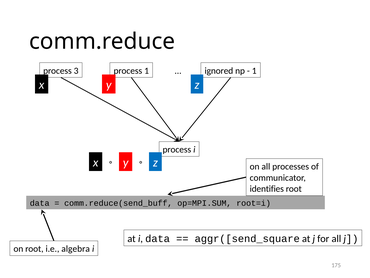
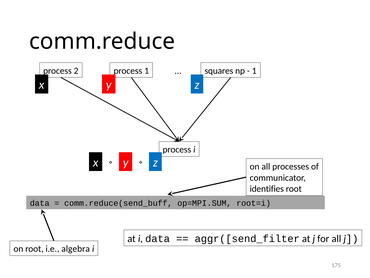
3: 3 -> 2
ignored: ignored -> squares
aggr([send_square: aggr([send_square -> aggr([send_filter
